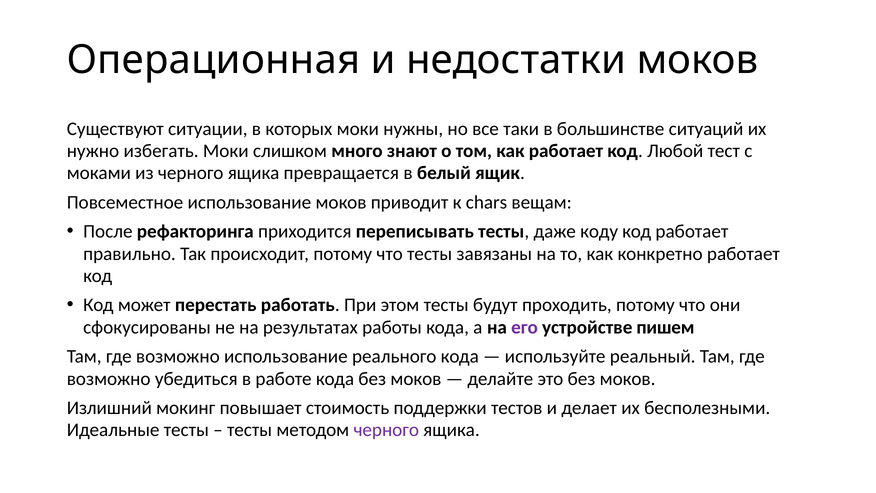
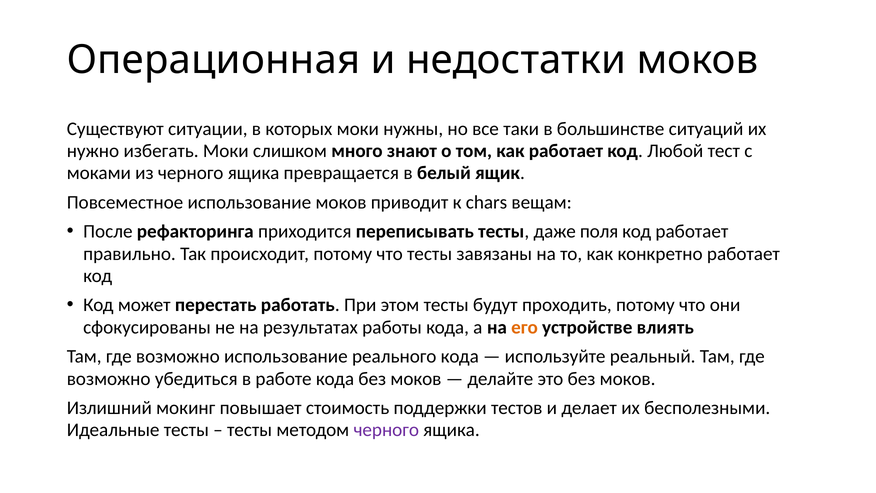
коду: коду -> поля
его colour: purple -> orange
пишем: пишем -> влиять
